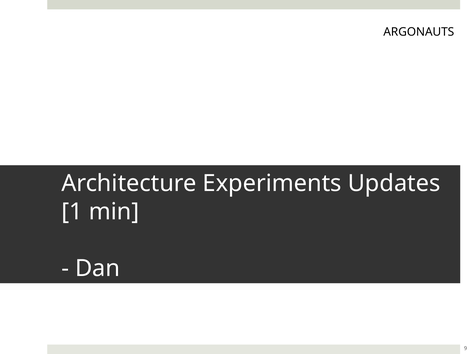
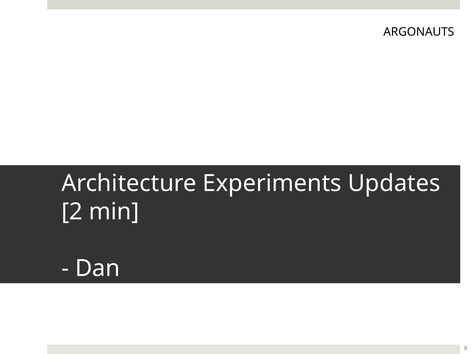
1: 1 -> 2
